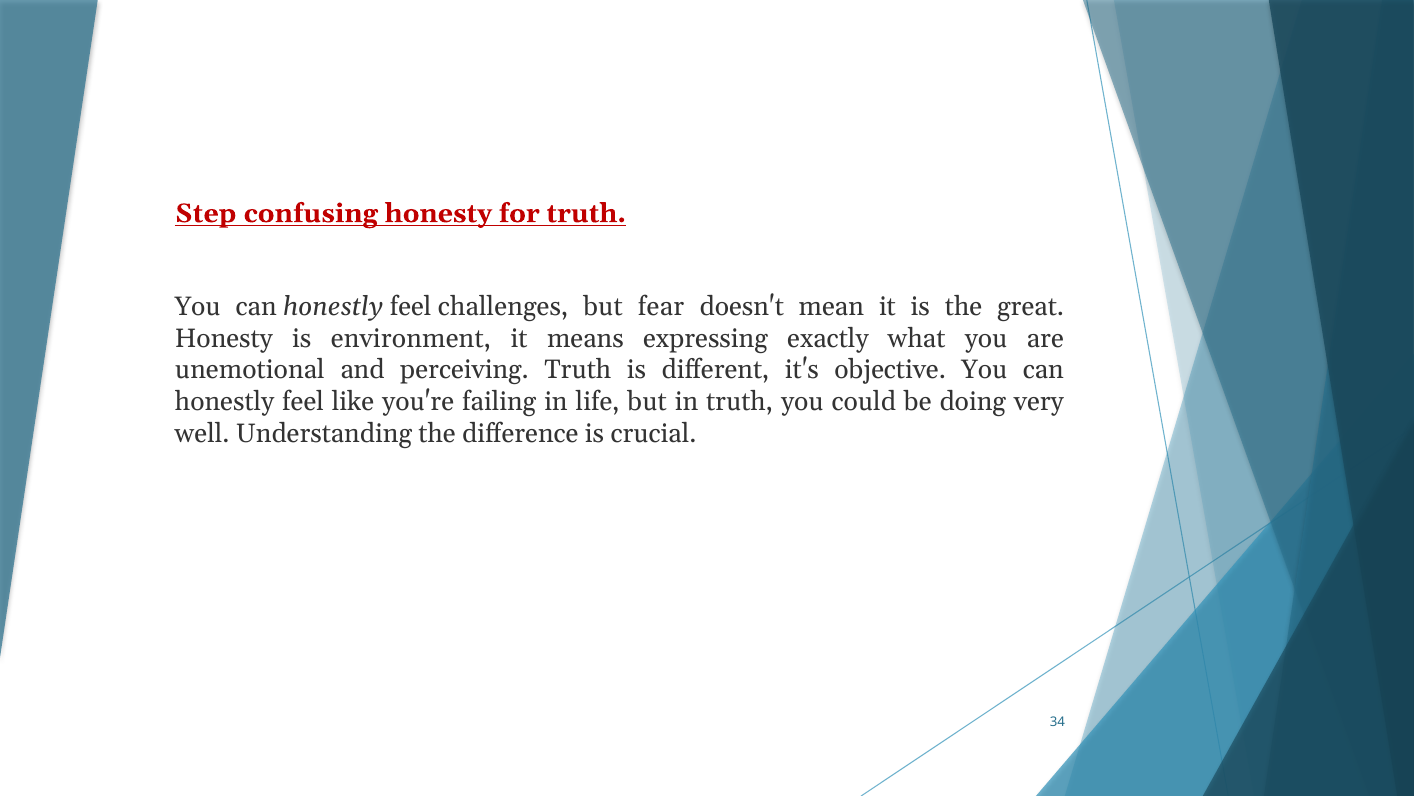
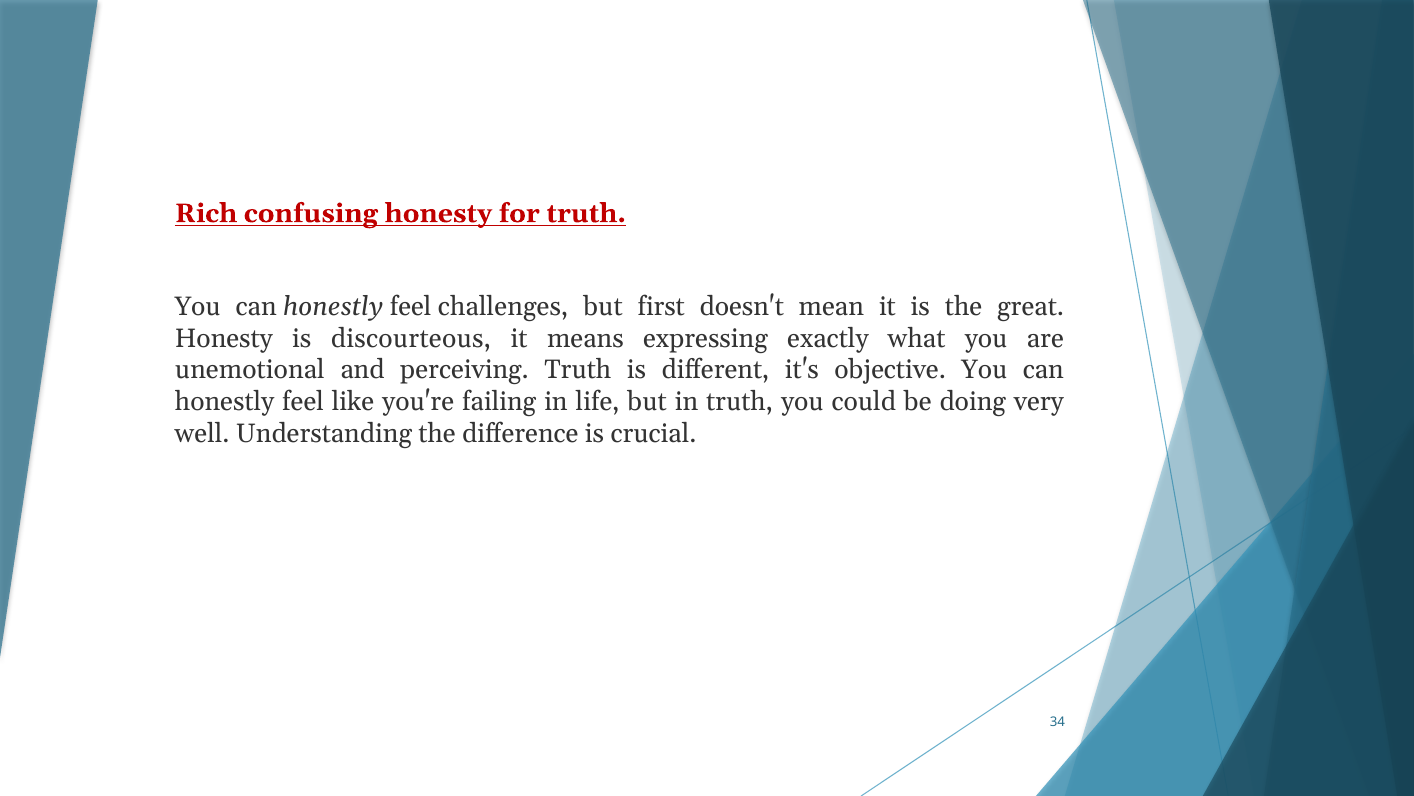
Step: Step -> Rich
fear: fear -> first
environment: environment -> discourteous
